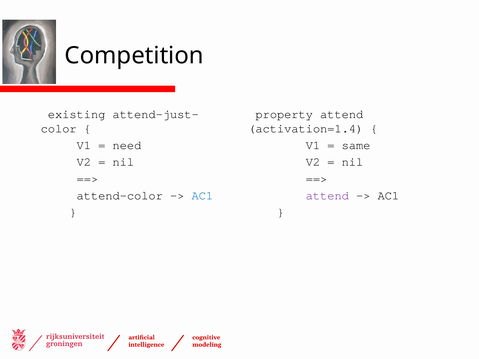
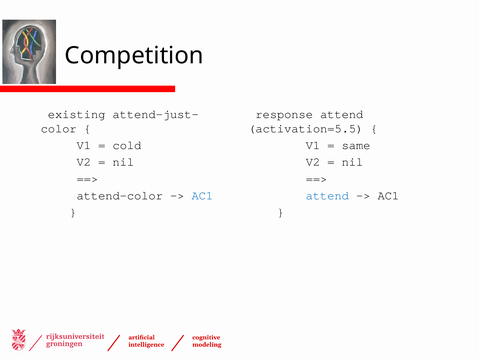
property: property -> response
activation=1.4: activation=1.4 -> activation=5.5
need: need -> cold
attend at (327, 196) colour: purple -> blue
